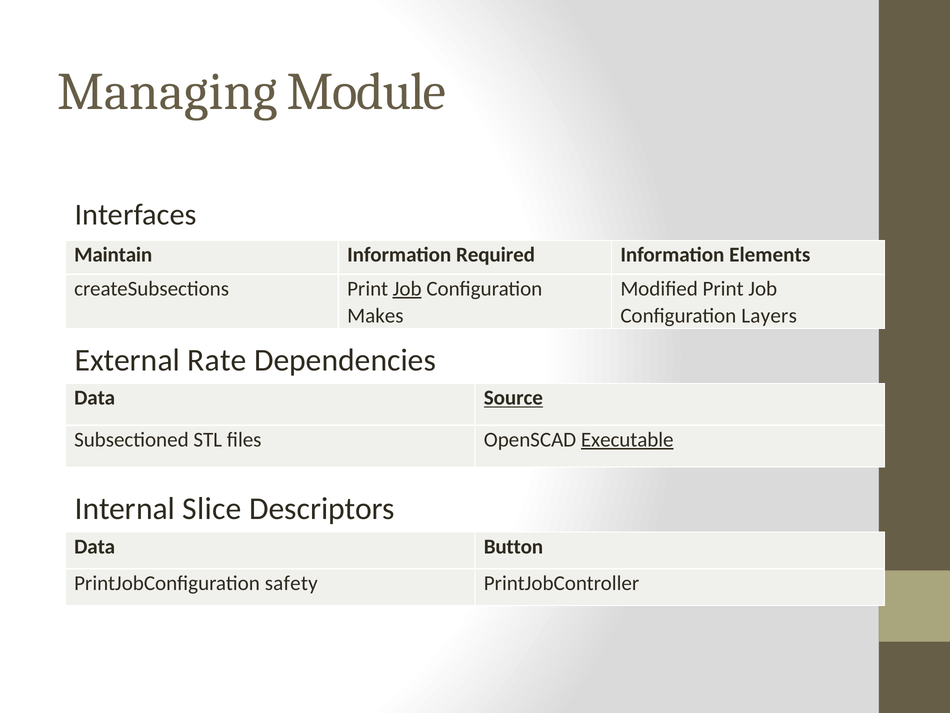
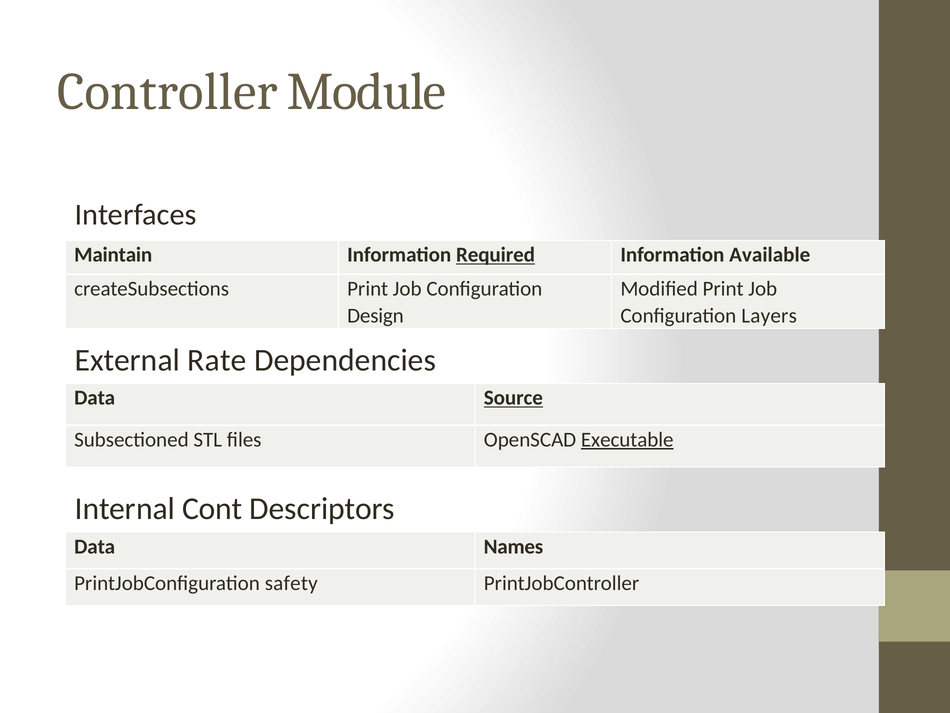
Managing: Managing -> Controller
Required underline: none -> present
Elements: Elements -> Available
Job at (407, 289) underline: present -> none
Makes: Makes -> Design
Slice: Slice -> Cont
Button: Button -> Names
